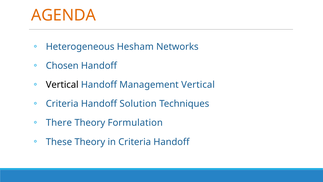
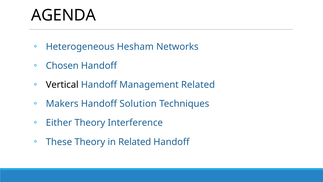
AGENDA colour: orange -> black
Management Vertical: Vertical -> Related
Criteria at (62, 104): Criteria -> Makers
There: There -> Either
Formulation: Formulation -> Interference
in Criteria: Criteria -> Related
